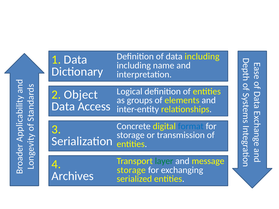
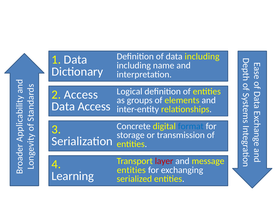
2 Object: Object -> Access
layer colour: green -> red
storage at (131, 170): storage -> entities
Archives: Archives -> Learning
